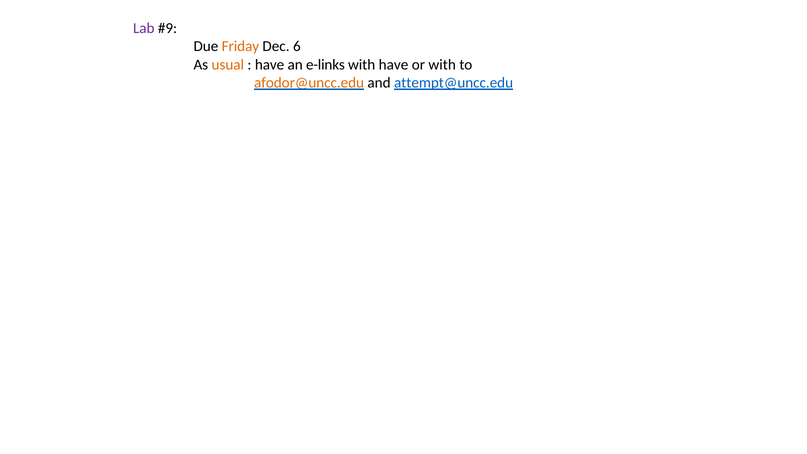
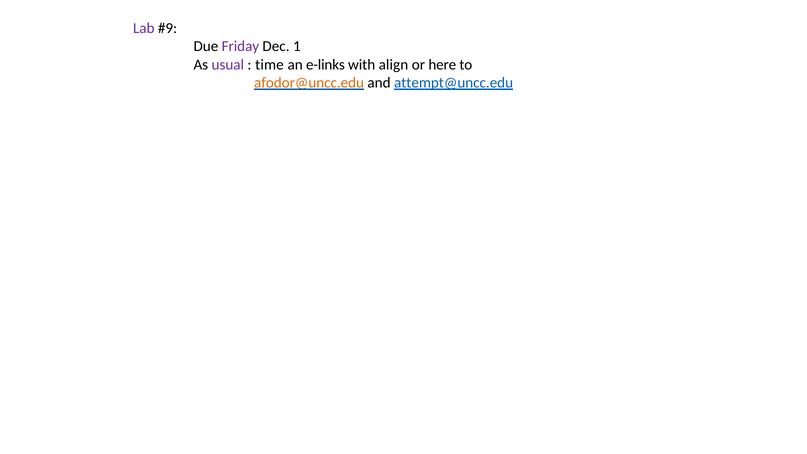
Friday colour: orange -> purple
6: 6 -> 1
usual colour: orange -> purple
have at (270, 65): have -> time
with have: have -> align
or with: with -> here
